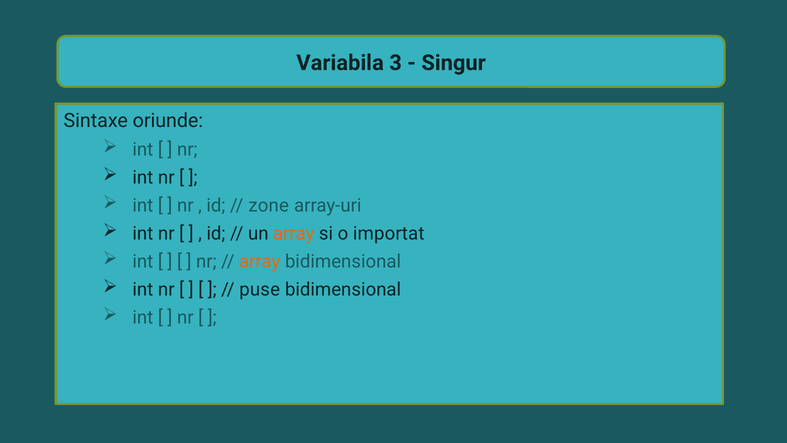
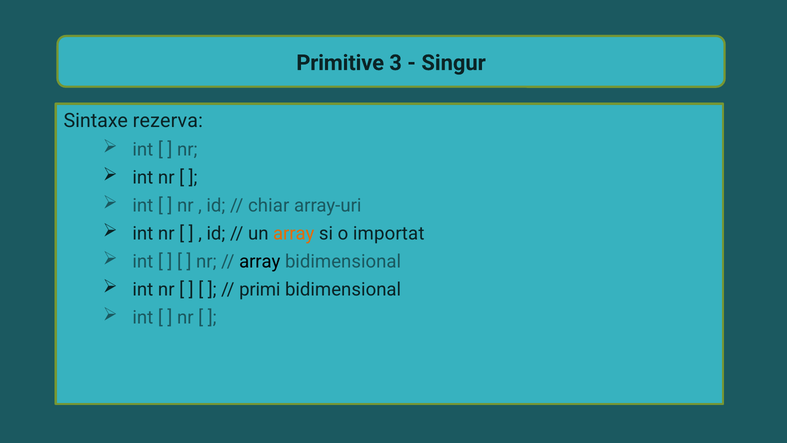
Variabila: Variabila -> Primitive
oriunde: oriunde -> rezerva
zone: zone -> chiar
array at (260, 261) colour: orange -> black
puse: puse -> primi
